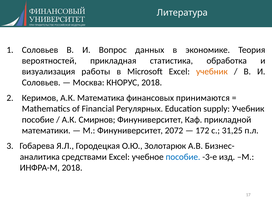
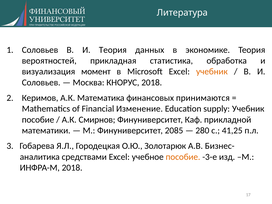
И Вопрос: Вопрос -> Теория
работы: работы -> момент
Регулярных: Регулярных -> Изменение
2072: 2072 -> 2085
172: 172 -> 280
31,25: 31,25 -> 41,25
пособие at (183, 157) colour: blue -> orange
